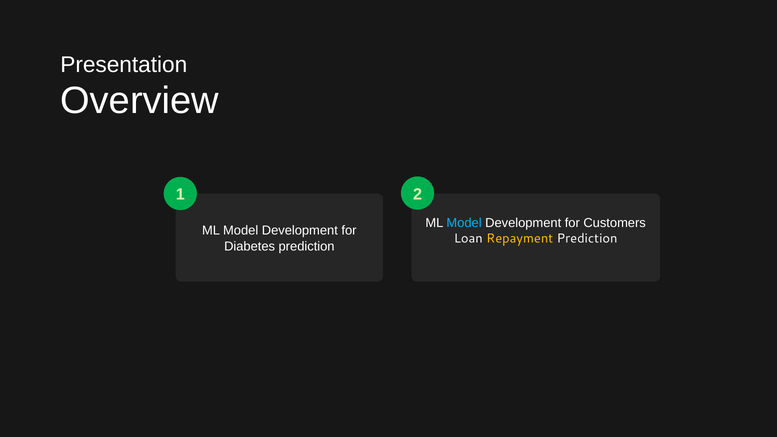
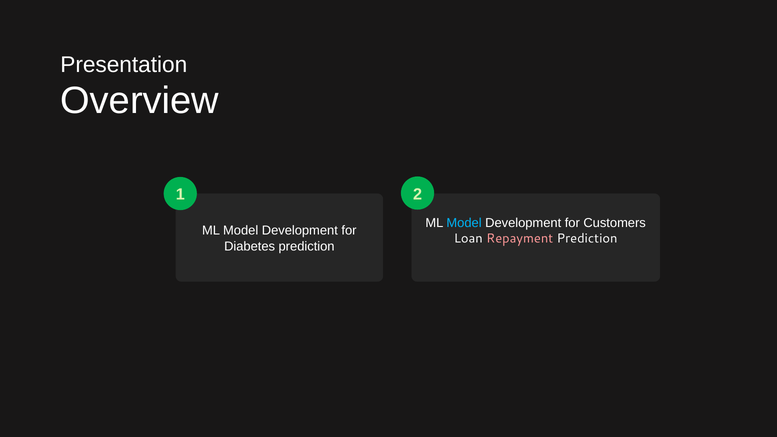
Repayment colour: yellow -> pink
